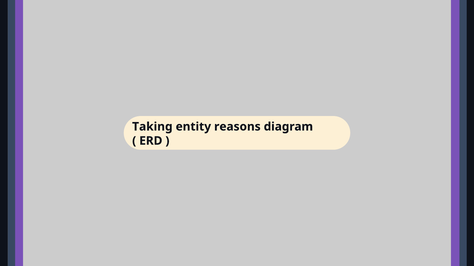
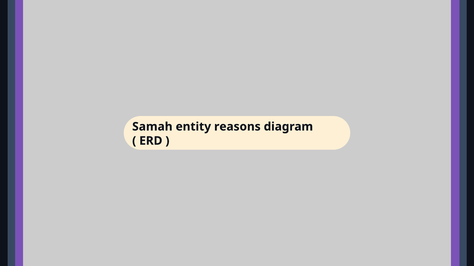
Taking: Taking -> Samah
